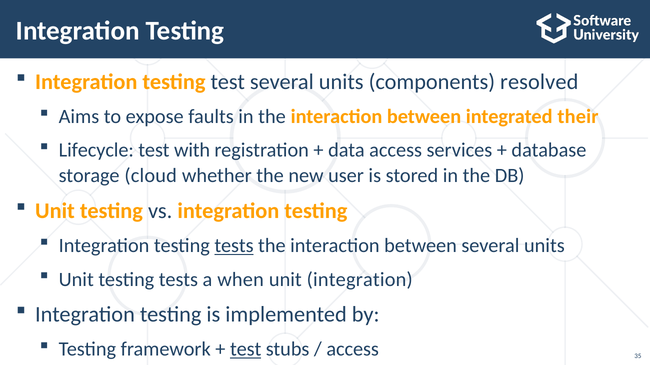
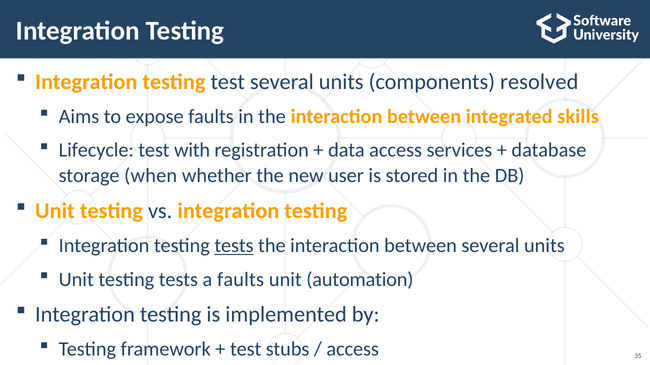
their: their -> skills
cloud: cloud -> when
a when: when -> faults
unit integration: integration -> automation
test at (246, 350) underline: present -> none
